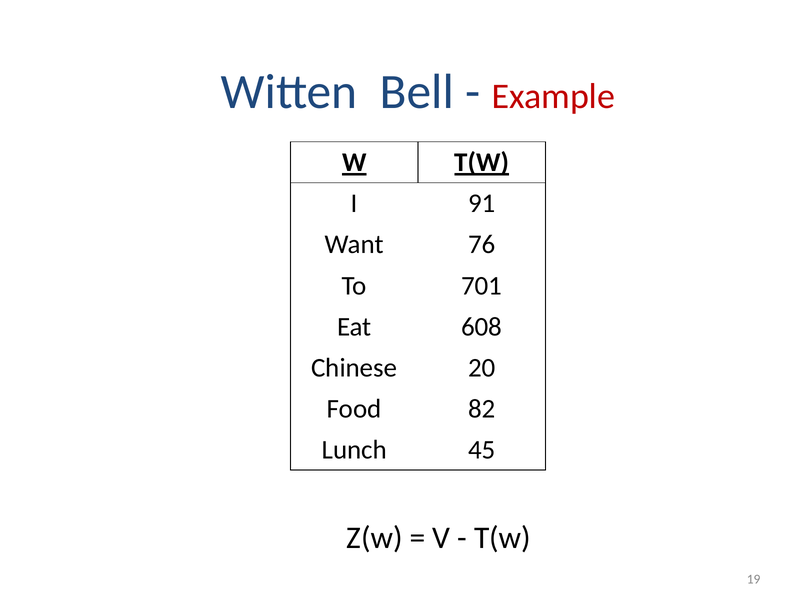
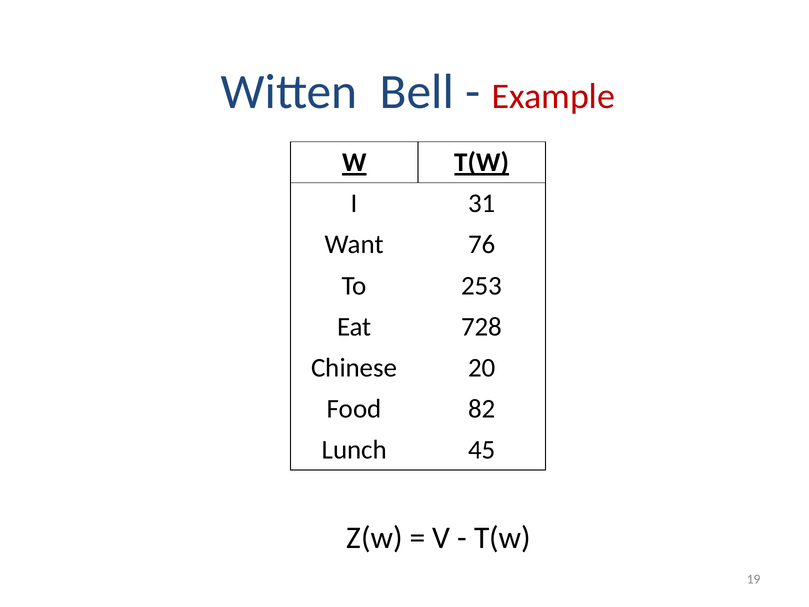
91: 91 -> 31
701: 701 -> 253
608: 608 -> 728
